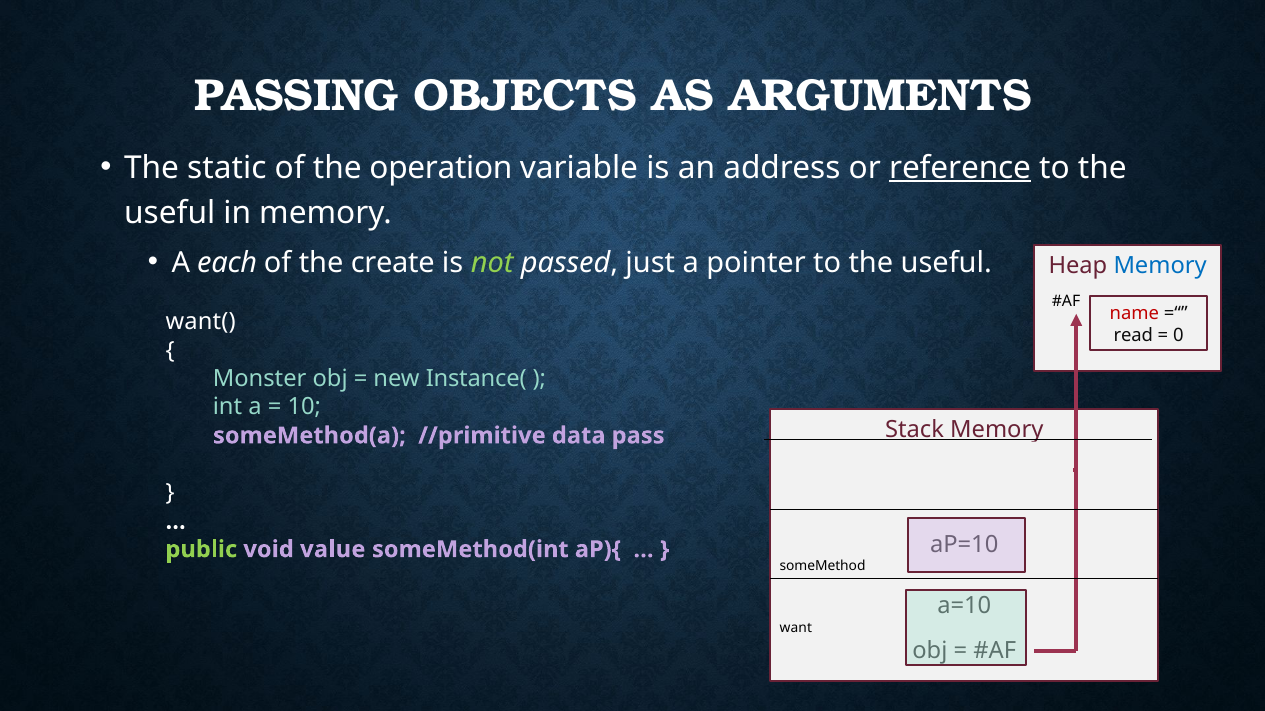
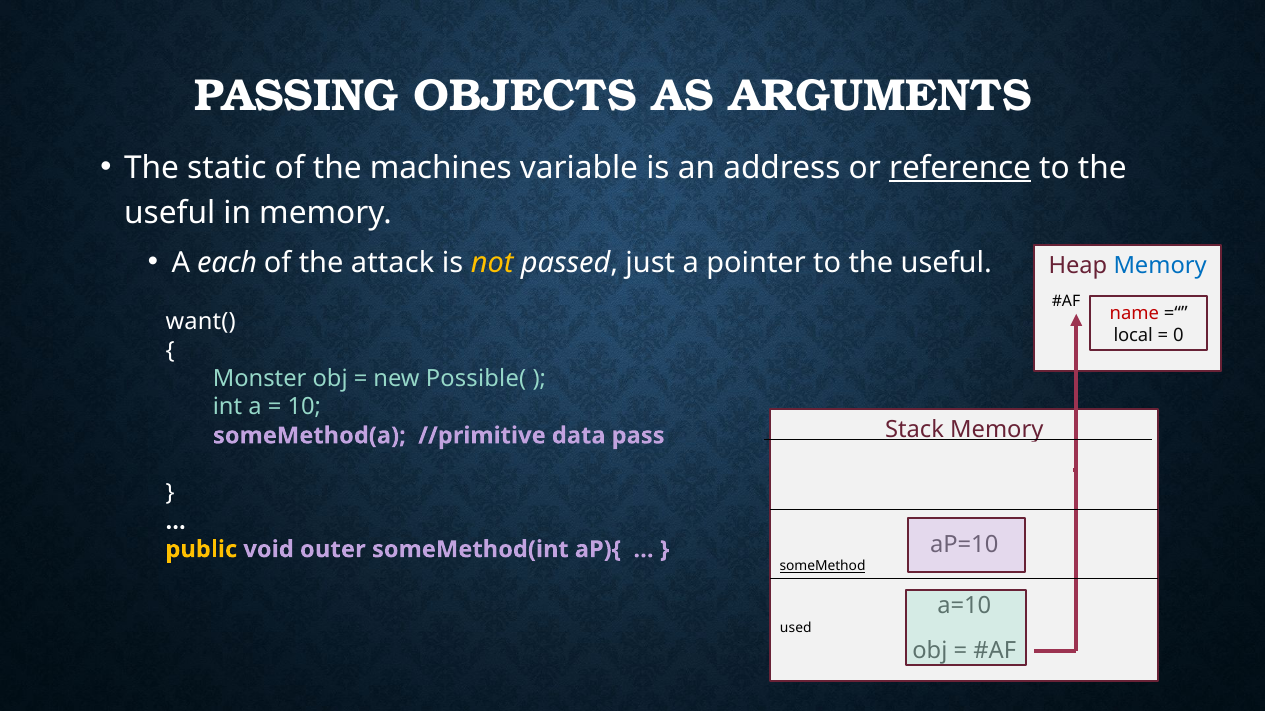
operation: operation -> machines
create: create -> attack
not colour: light green -> yellow
read: read -> local
Instance(: Instance( -> Possible(
public colour: light green -> yellow
value: value -> outer
someMethod underline: none -> present
want: want -> used
